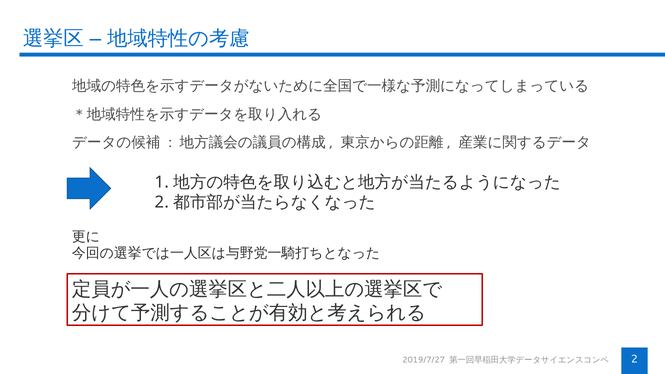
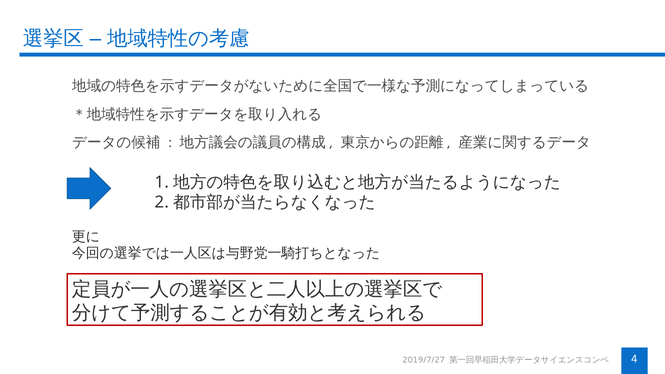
2 at (634, 359): 2 -> 4
